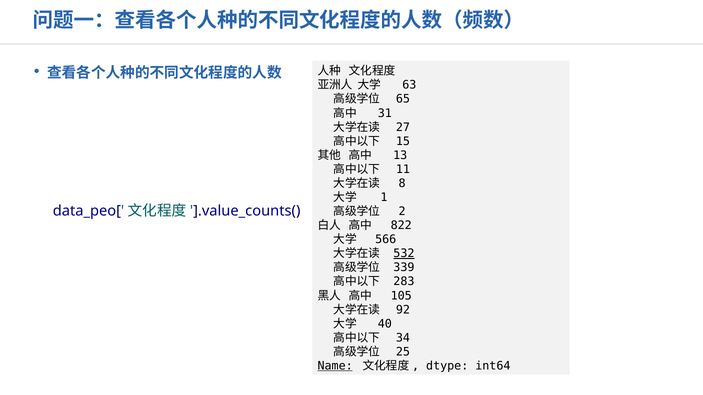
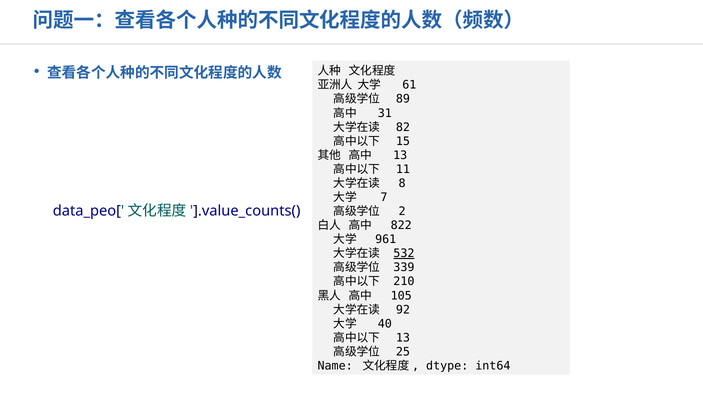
63: 63 -> 61
65: 65 -> 89
27: 27 -> 82
1: 1 -> 7
566: 566 -> 961
283: 283 -> 210
34 at (403, 338): 34 -> 13
Name underline: present -> none
